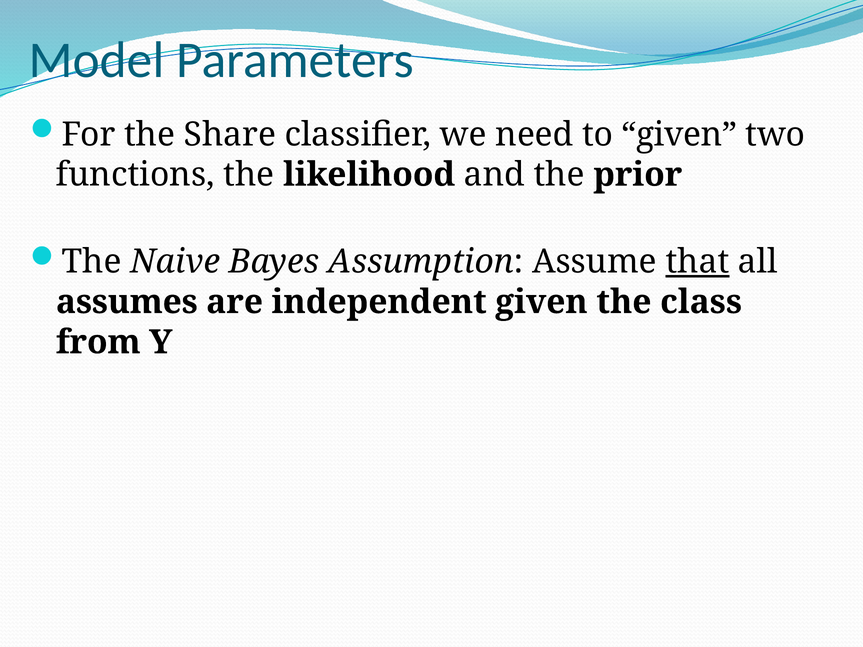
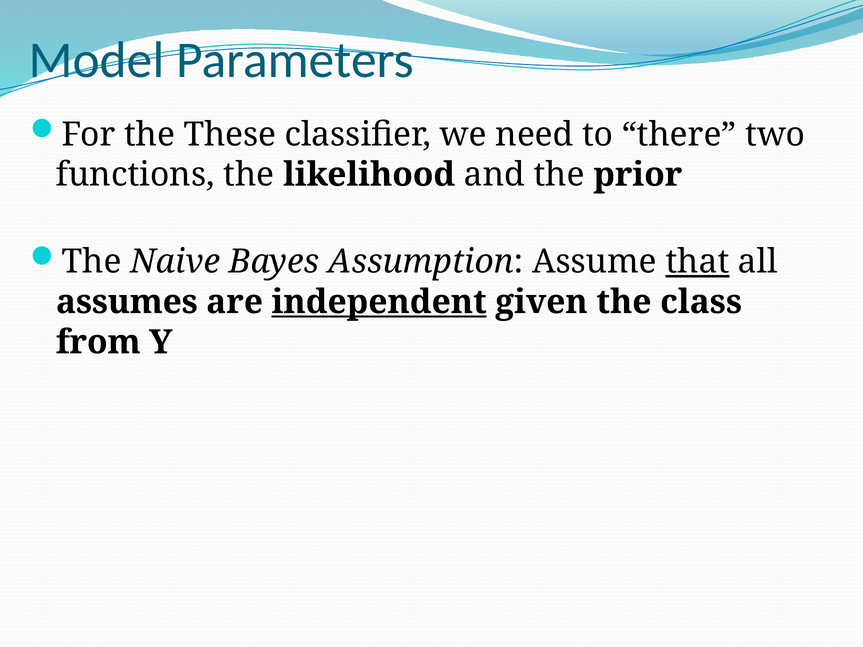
Share: Share -> These
to given: given -> there
independent underline: none -> present
